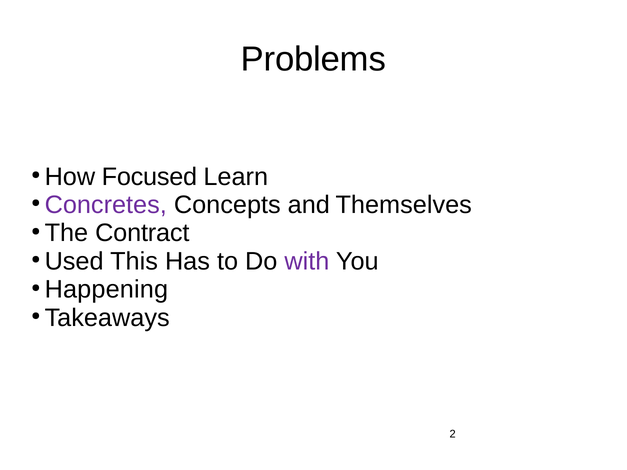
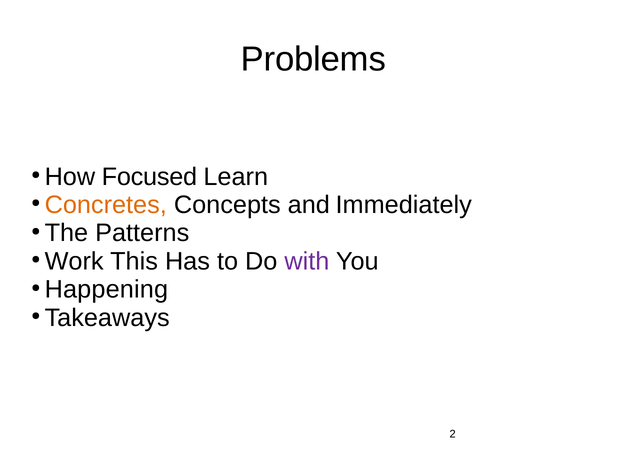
Concretes colour: purple -> orange
Themselves: Themselves -> Immediately
Contract: Contract -> Patterns
Used: Used -> Work
